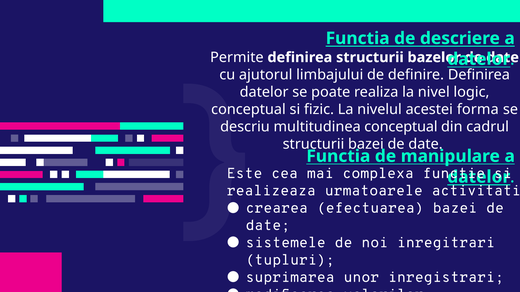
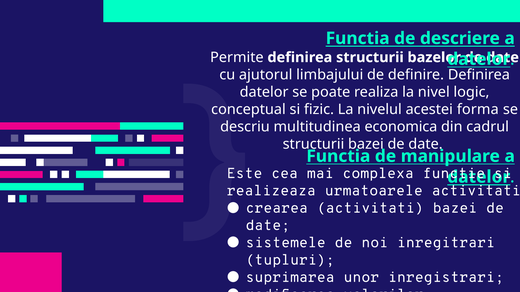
multitudinea conceptual: conceptual -> economica
crearea efectuarea: efectuarea -> activitati
